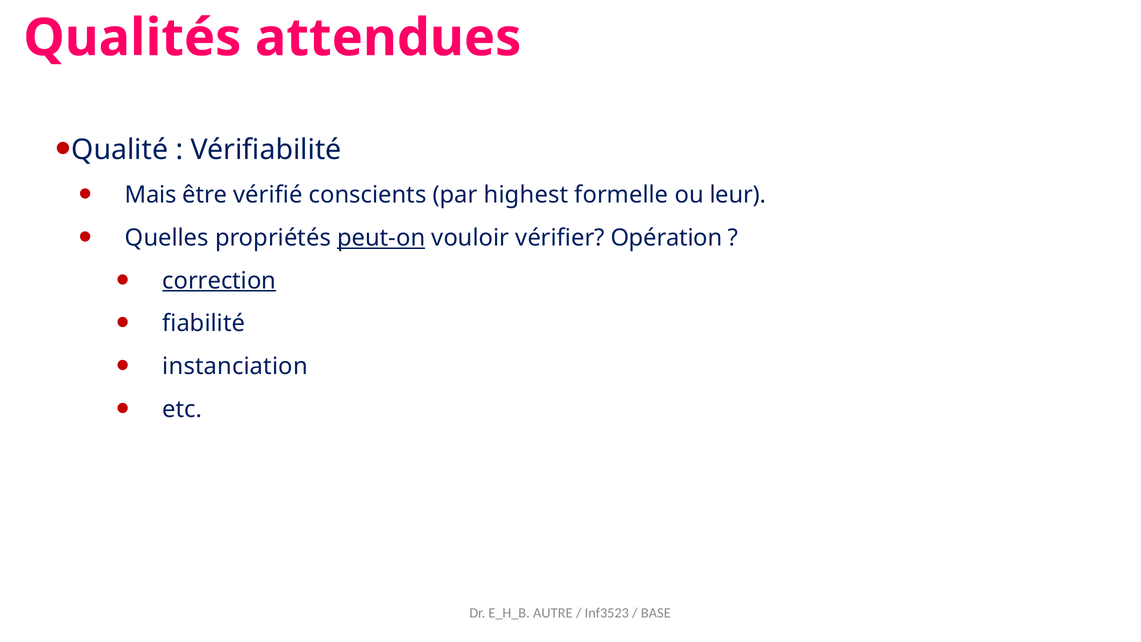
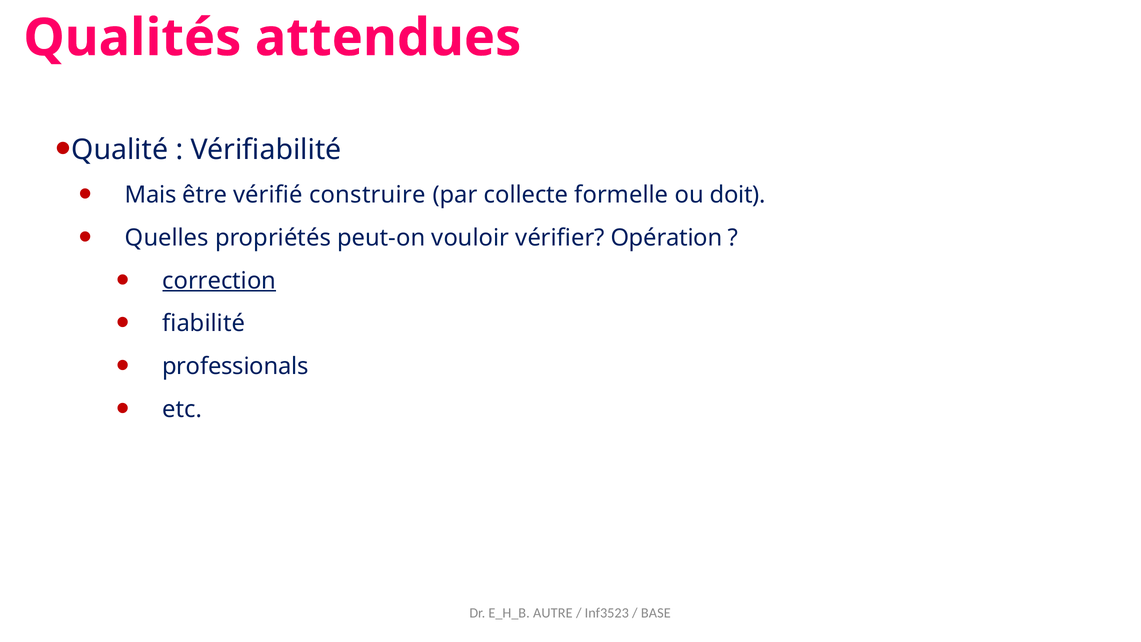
conscients: conscients -> construire
highest: highest -> collecte
leur: leur -> doit
peut-on underline: present -> none
instanciation: instanciation -> professionals
